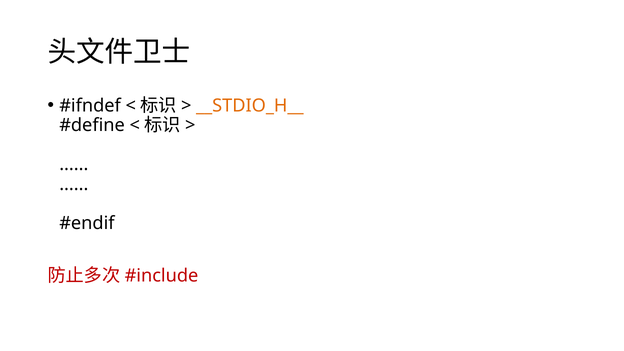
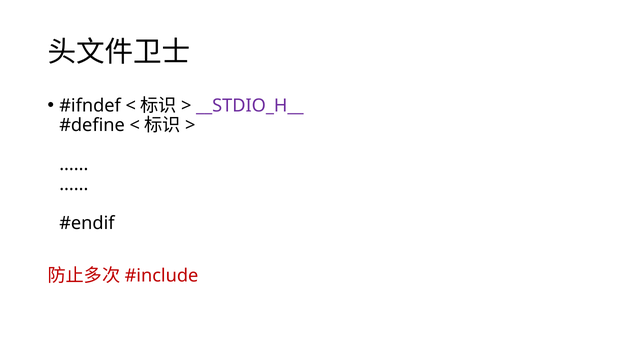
__STDIO_H__ colour: orange -> purple
